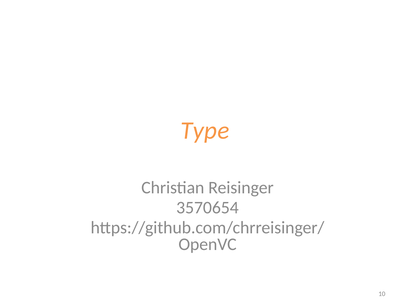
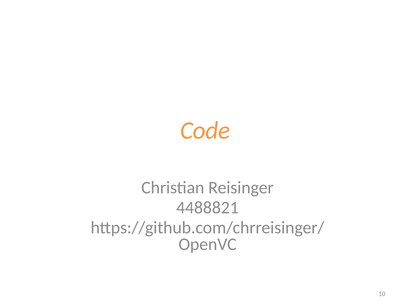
Type: Type -> Code
3570654: 3570654 -> 4488821
